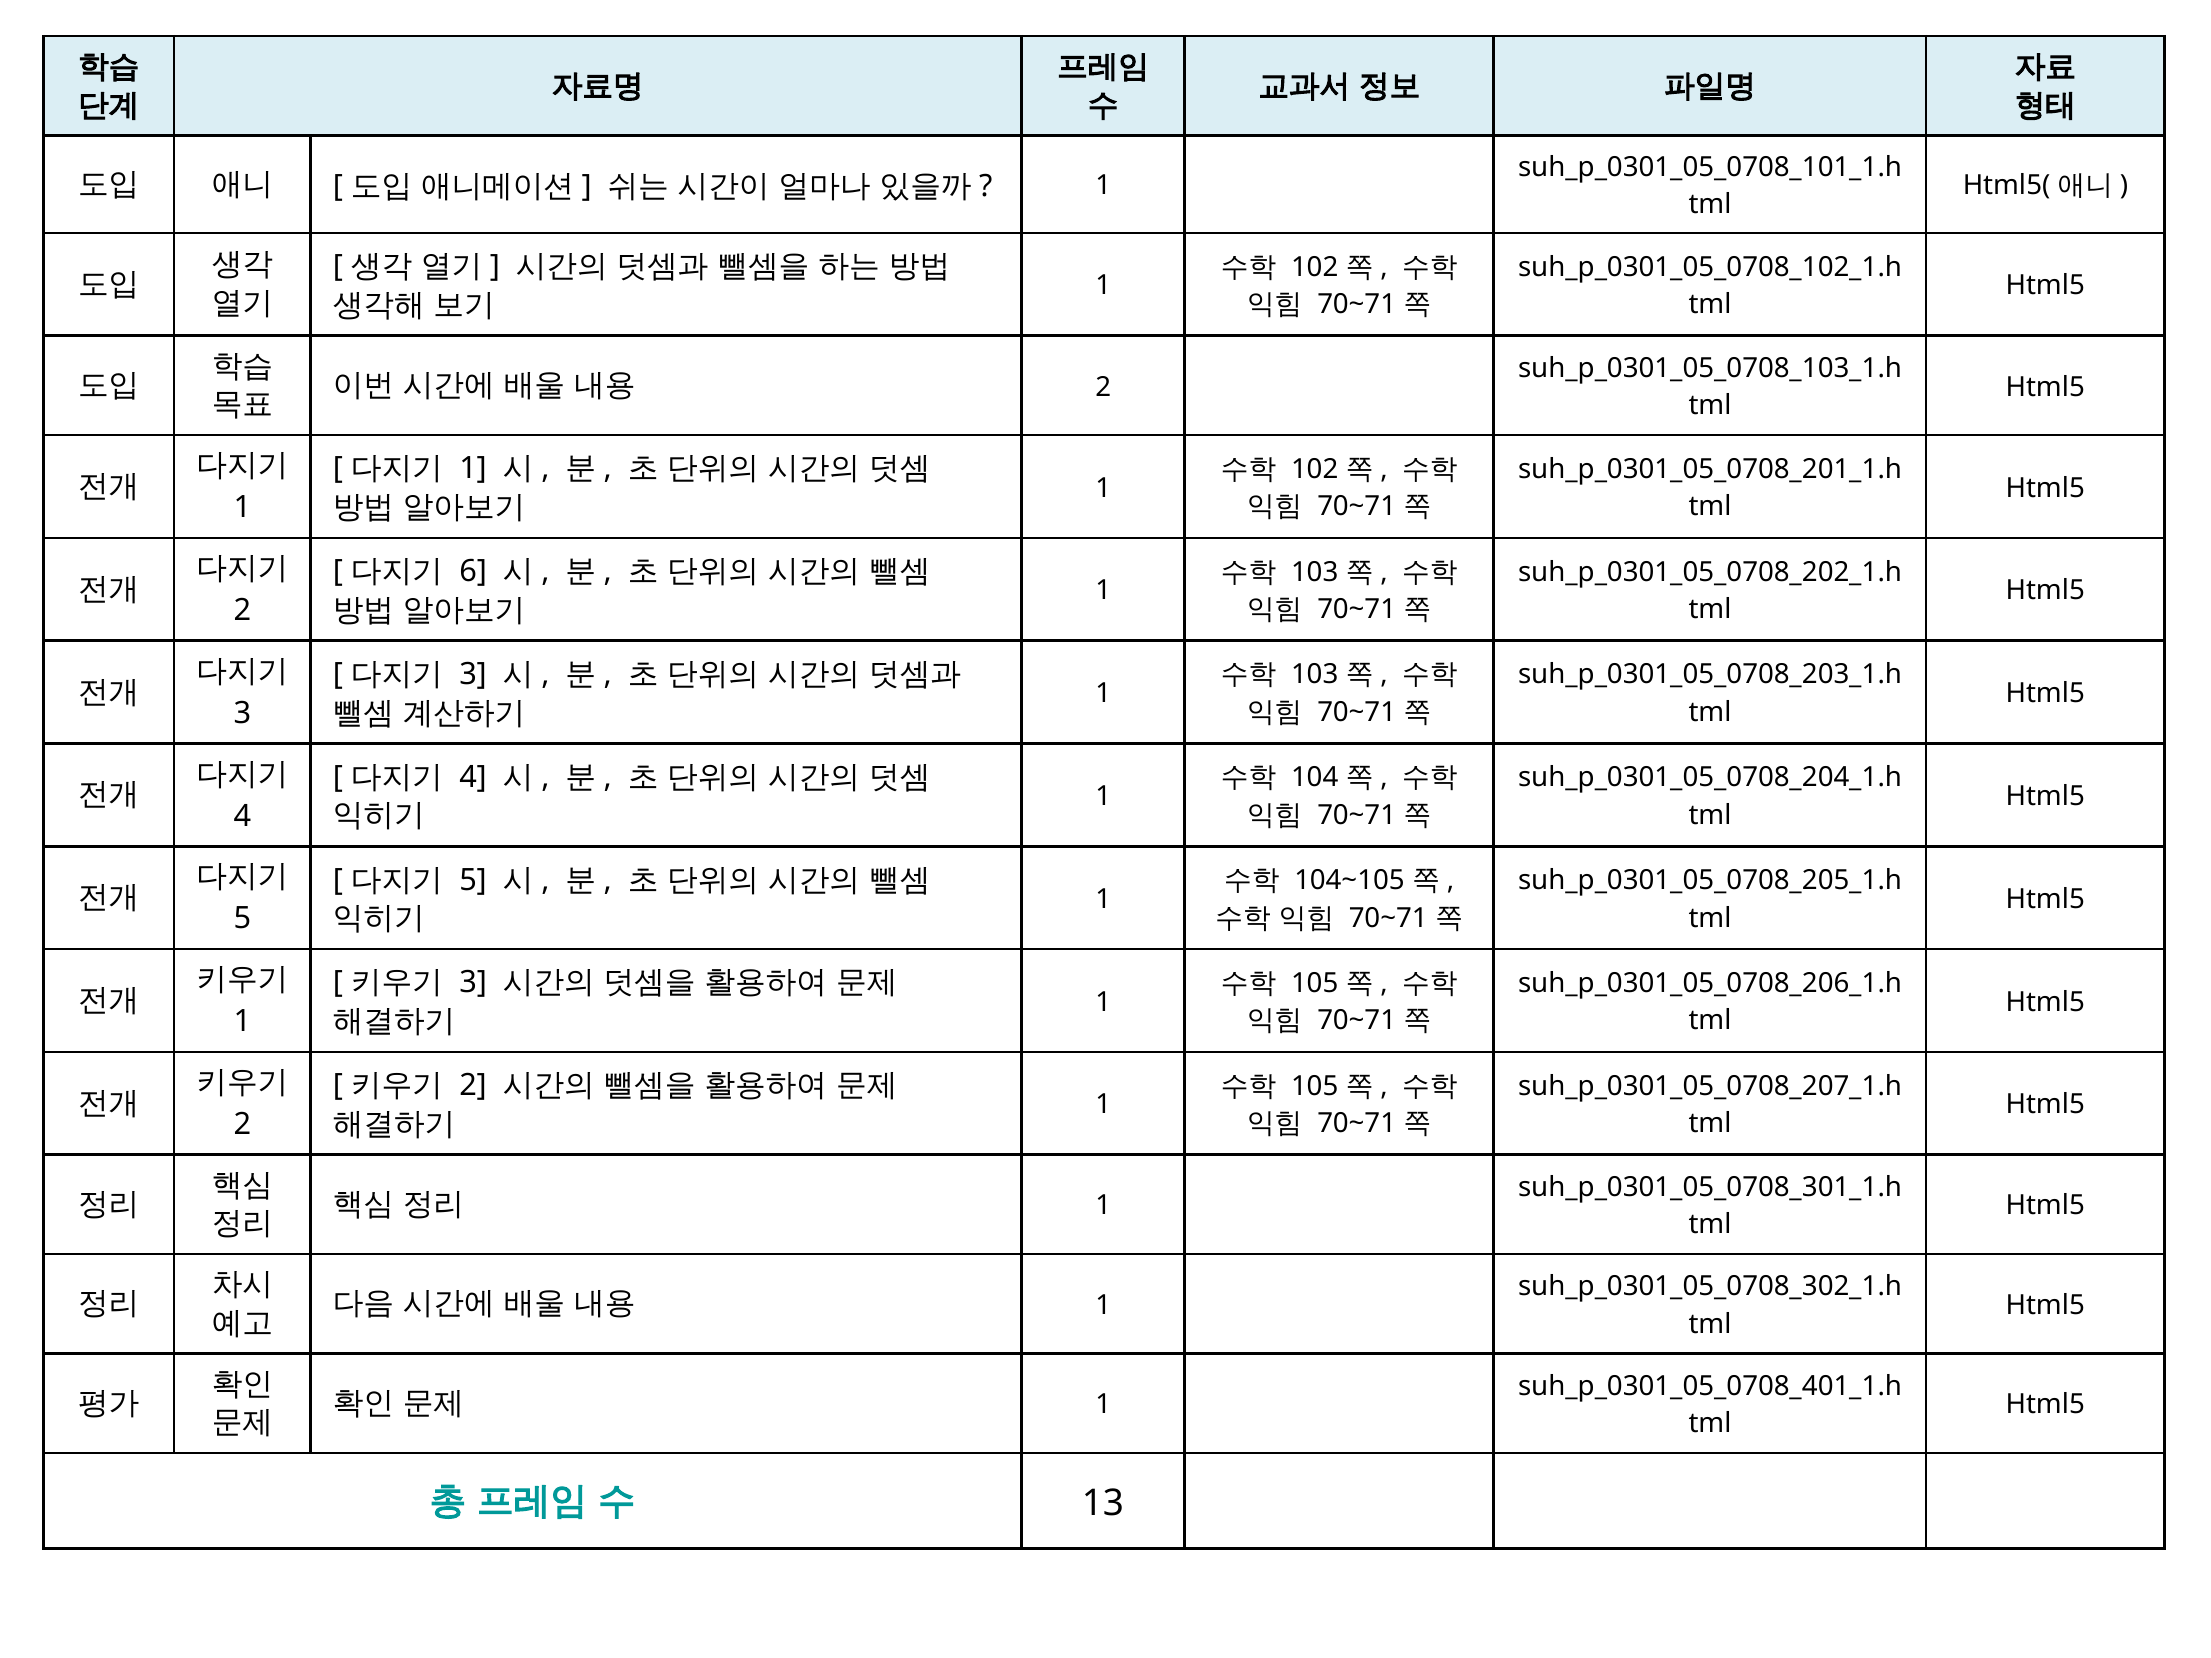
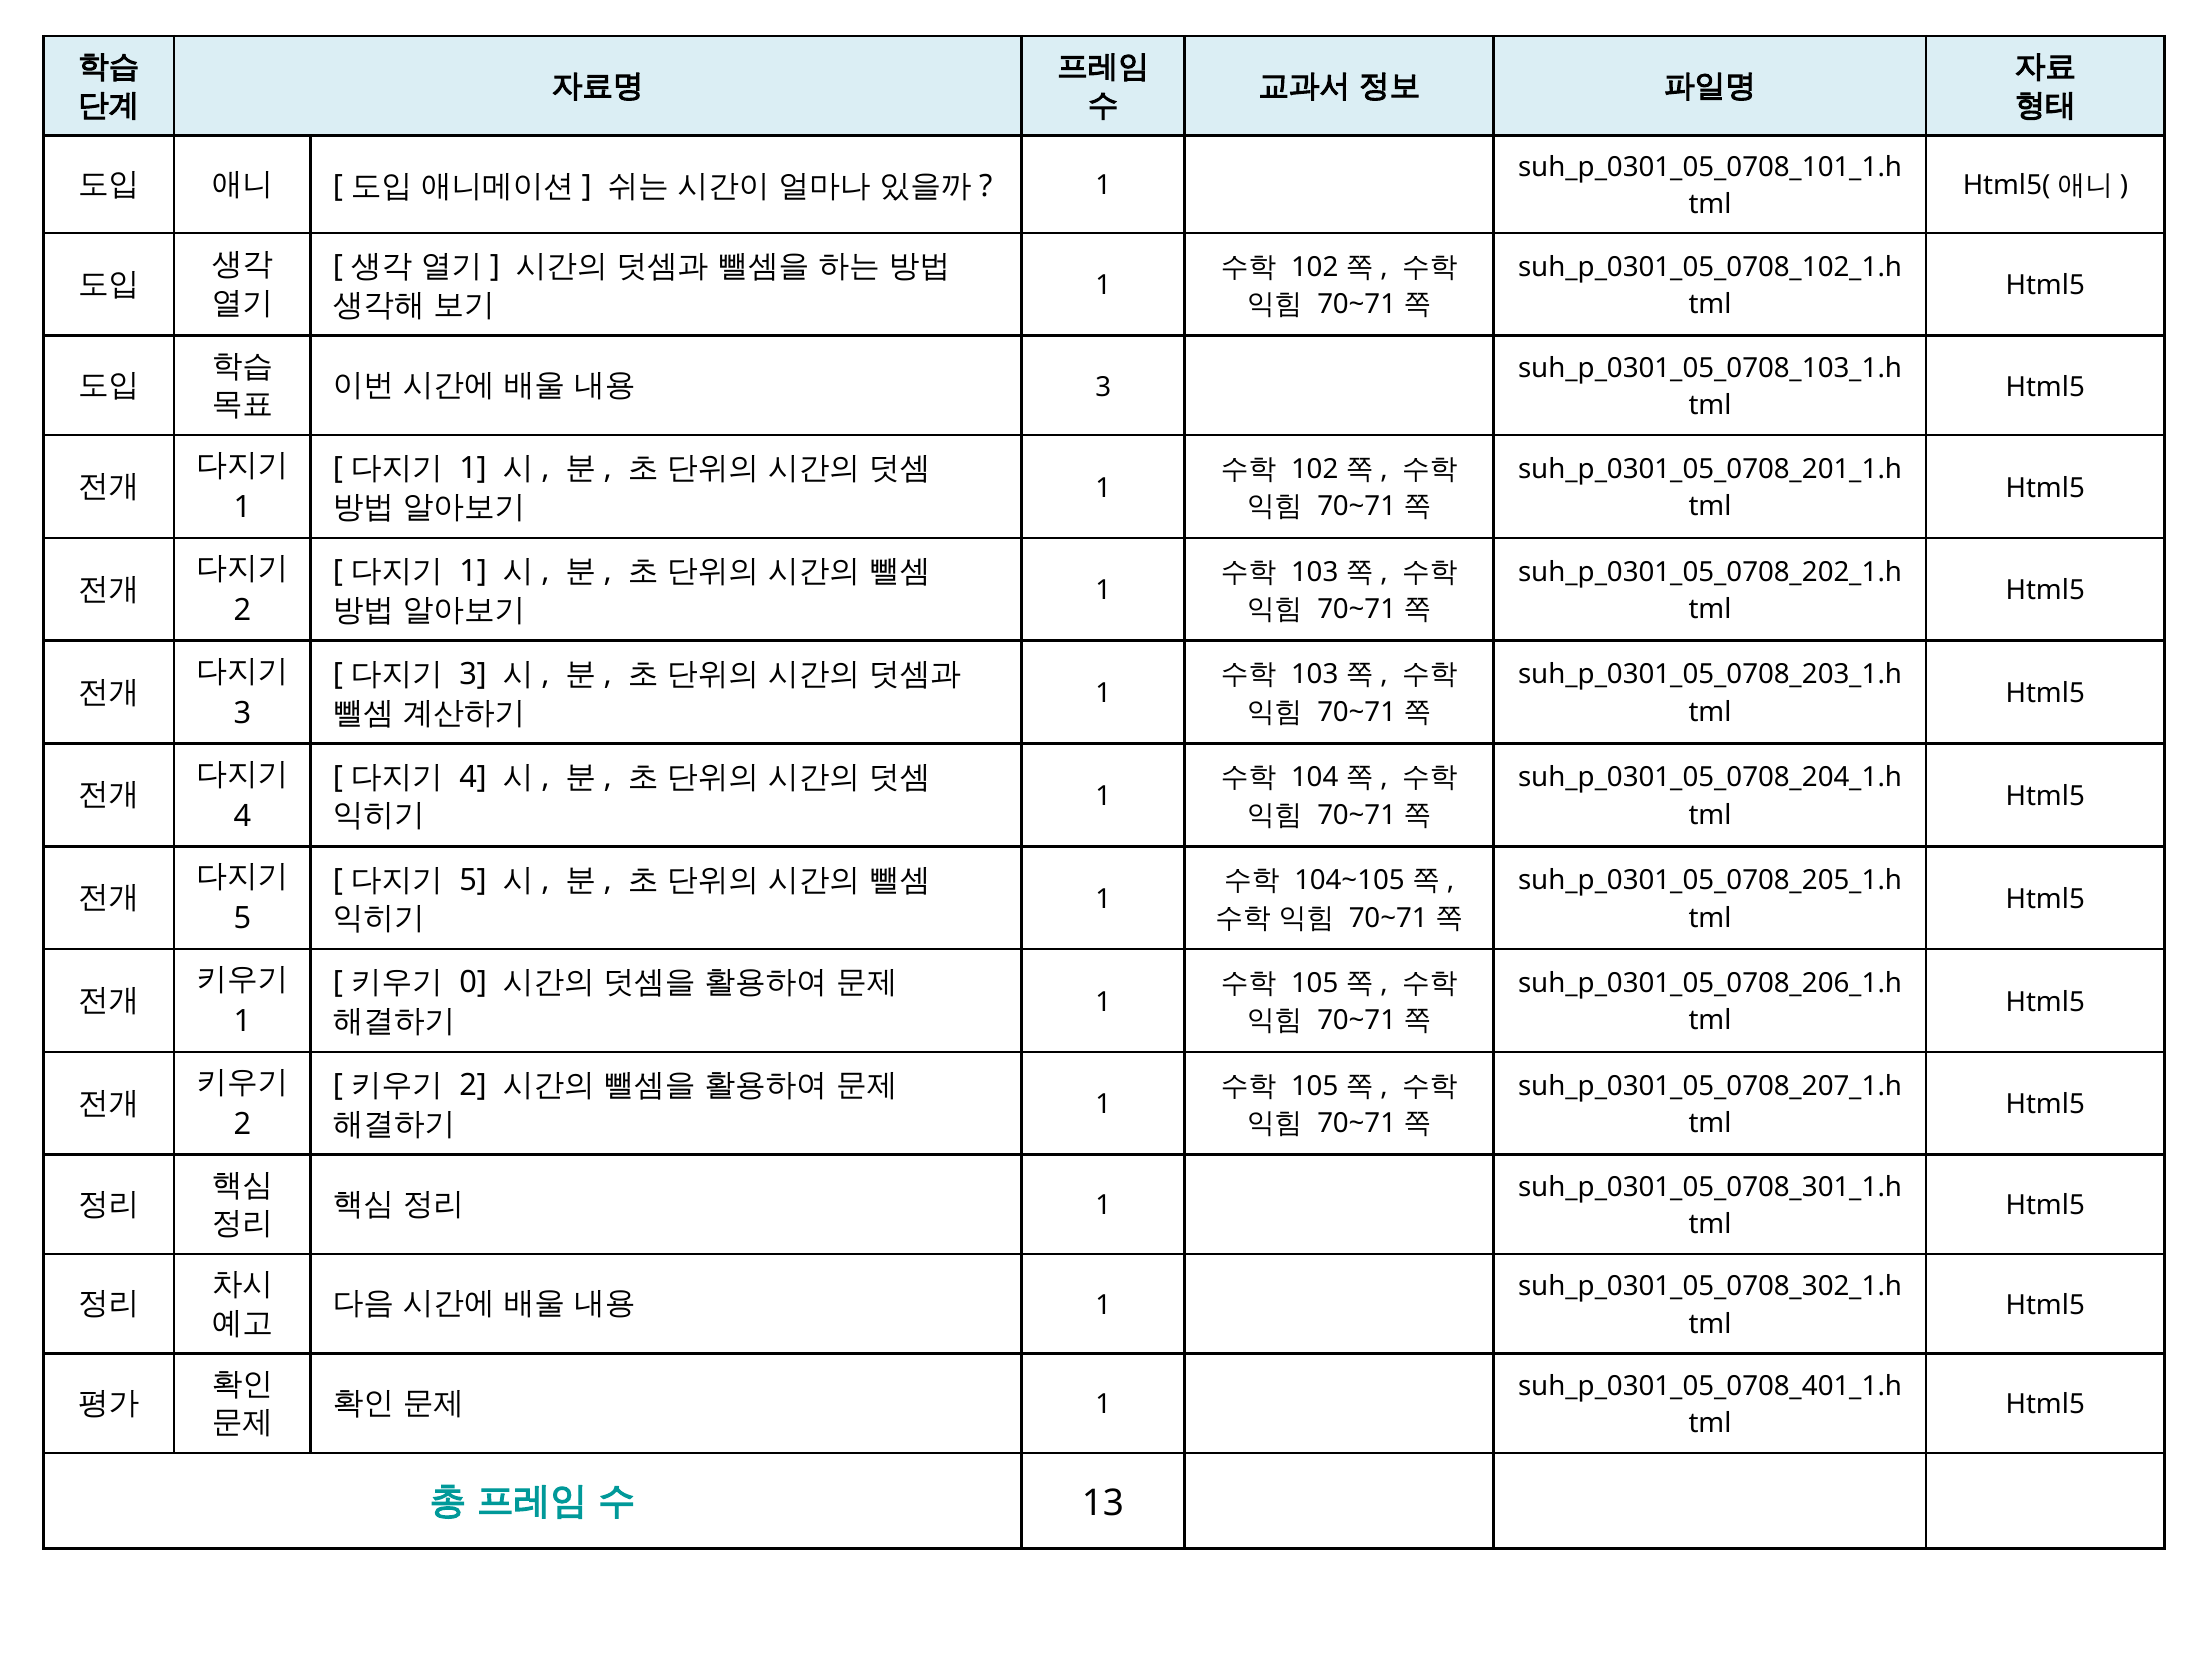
2 at (1103, 387): 2 -> 3
6 at (473, 572): 6 -> 1
3 at (473, 983): 3 -> 0
